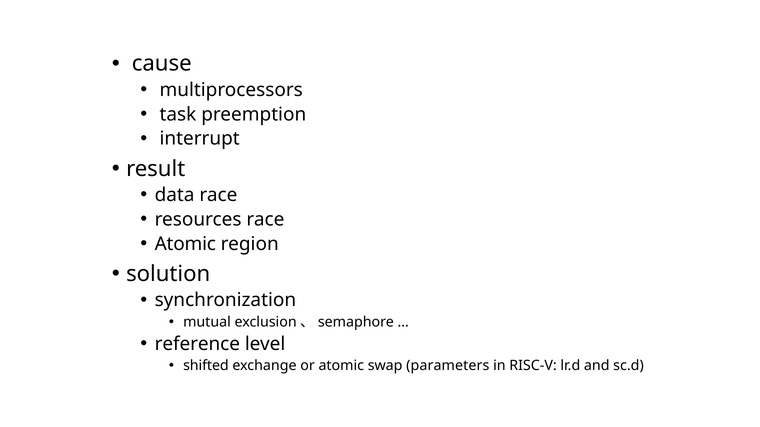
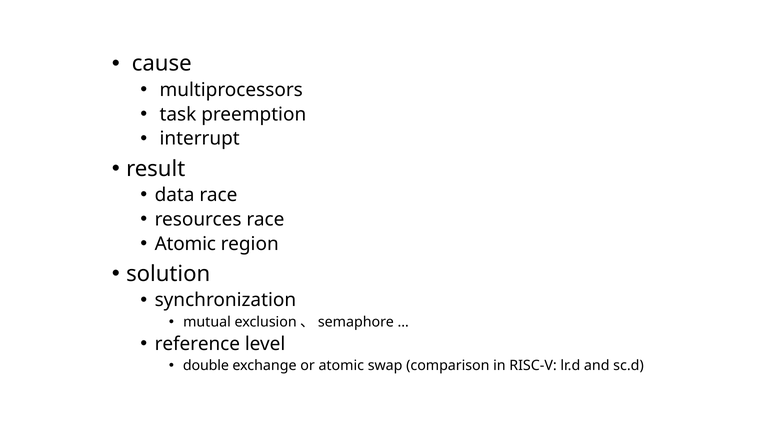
shifted: shifted -> double
parameters: parameters -> comparison
